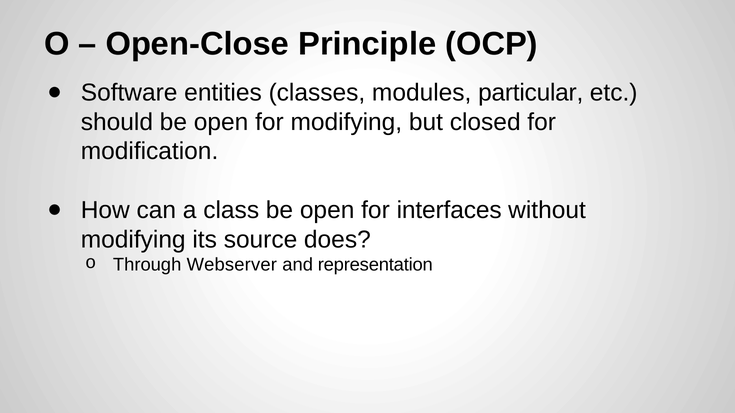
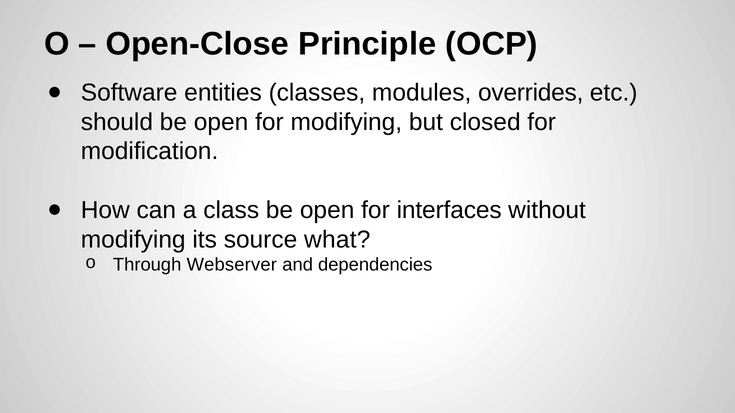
particular: particular -> overrides
does: does -> what
representation: representation -> dependencies
